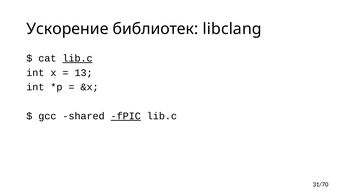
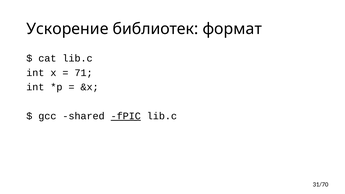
libclang: libclang -> формат
lib.c at (78, 58) underline: present -> none
13: 13 -> 71
